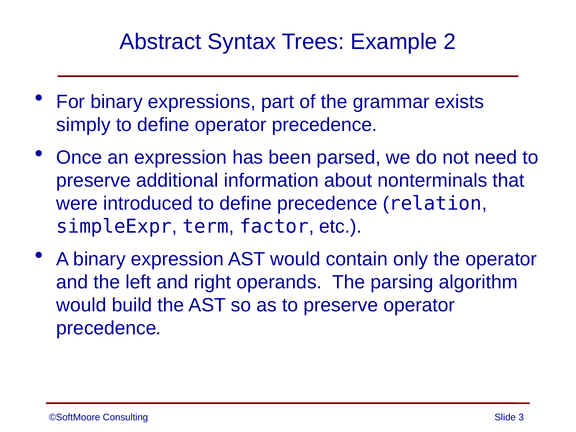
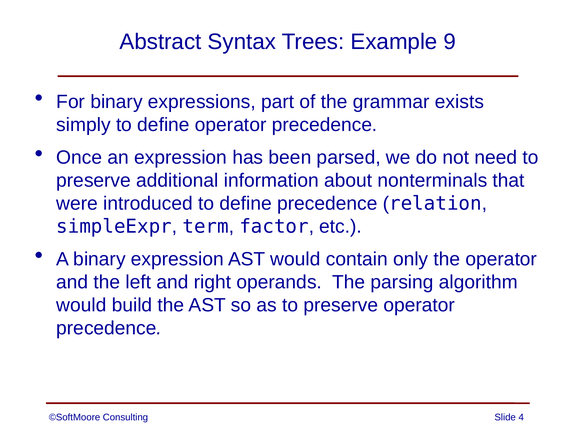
2: 2 -> 9
3: 3 -> 4
